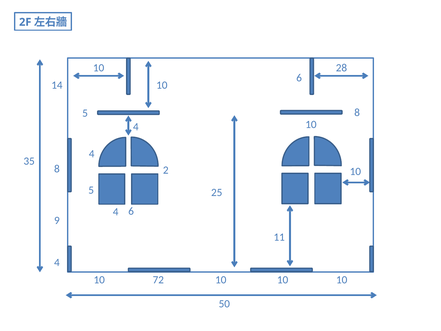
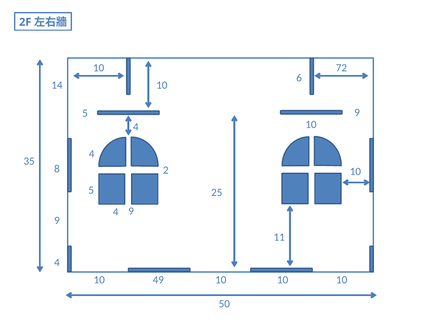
28: 28 -> 72
5 8: 8 -> 9
4 6: 6 -> 9
72: 72 -> 49
